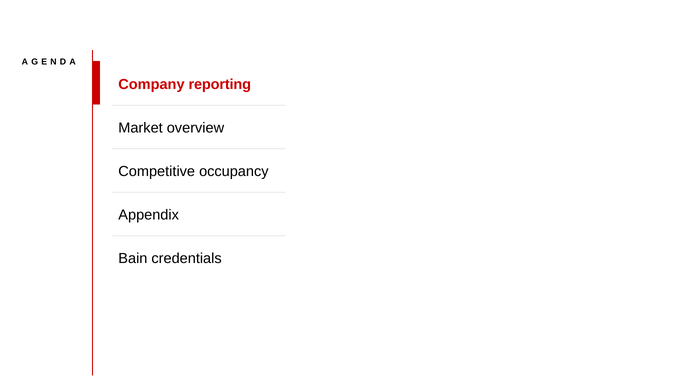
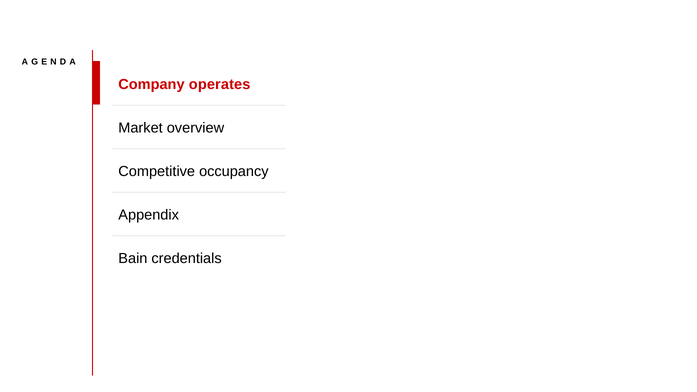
reporting: reporting -> operates
